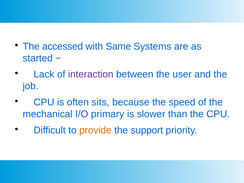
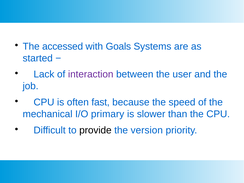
Same: Same -> Goals
sits: sits -> fast
provide colour: orange -> black
support: support -> version
